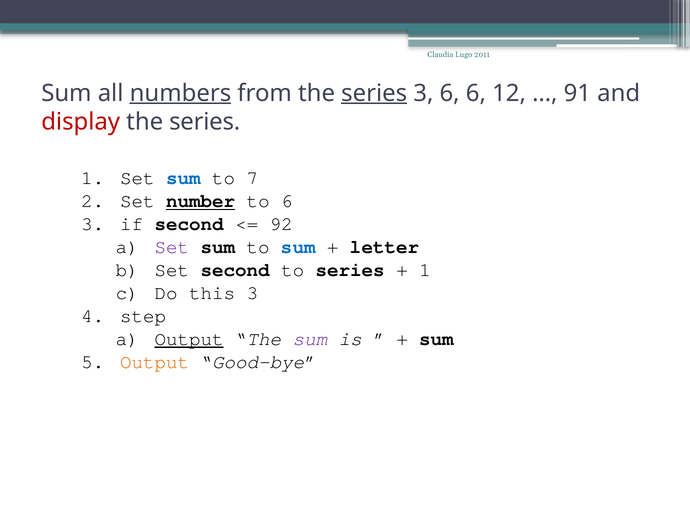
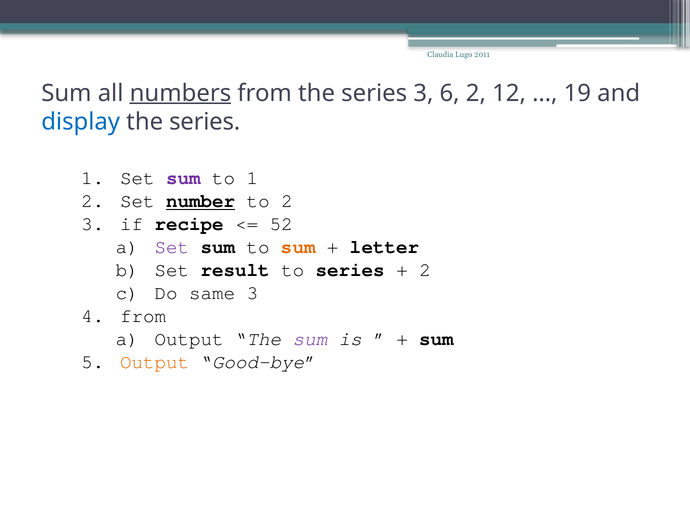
series at (374, 93) underline: present -> none
6 6: 6 -> 2
91: 91 -> 19
display colour: red -> blue
sum at (183, 178) colour: blue -> purple
to 7: 7 -> 1
to 6: 6 -> 2
if second: second -> recipe
92: 92 -> 52
sum at (298, 247) colour: blue -> orange
Set second: second -> result
1 at (425, 270): 1 -> 2
this: this -> same
step at (143, 316): step -> from
Output at (189, 339) underline: present -> none
